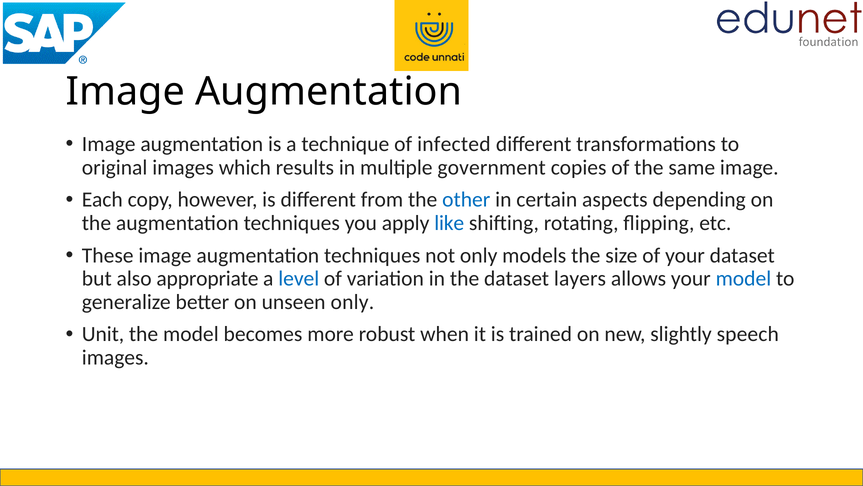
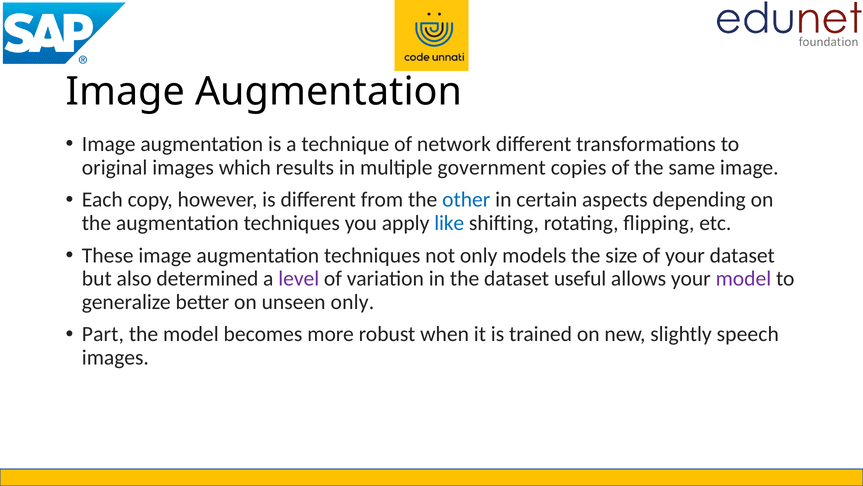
infected: infected -> network
appropriate: appropriate -> determined
level colour: blue -> purple
layers: layers -> useful
model at (743, 278) colour: blue -> purple
Unit: Unit -> Part
